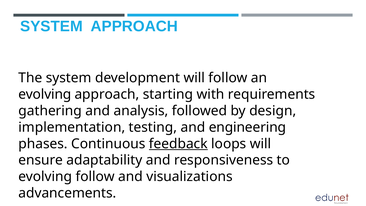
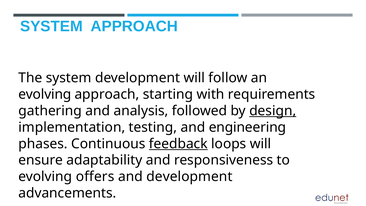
design underline: none -> present
evolving follow: follow -> offers
and visualizations: visualizations -> development
